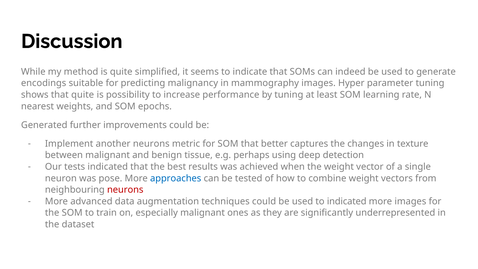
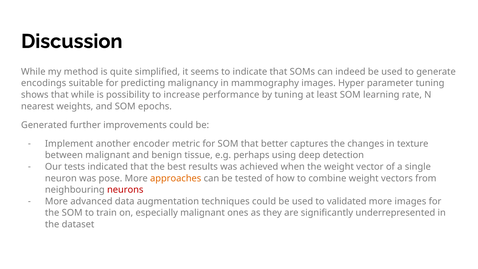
that quite: quite -> while
another neurons: neurons -> encoder
approaches colour: blue -> orange
to indicated: indicated -> validated
